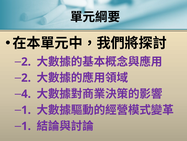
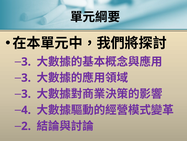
2 at (26, 61): 2 -> 3
2 at (26, 77): 2 -> 3
4 at (26, 93): 4 -> 3
1 at (26, 110): 1 -> 4
1 at (26, 126): 1 -> 2
